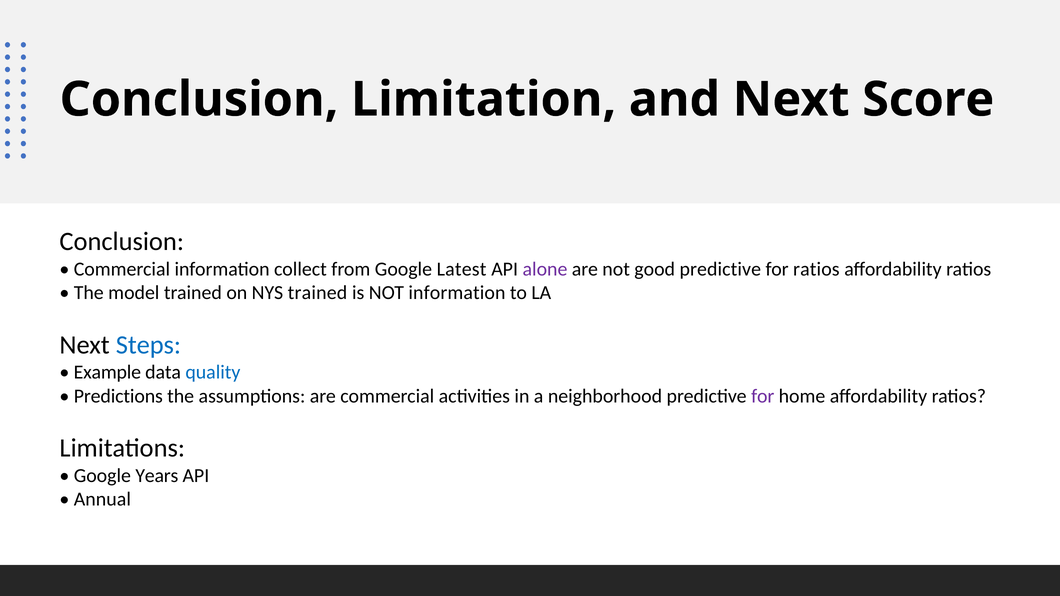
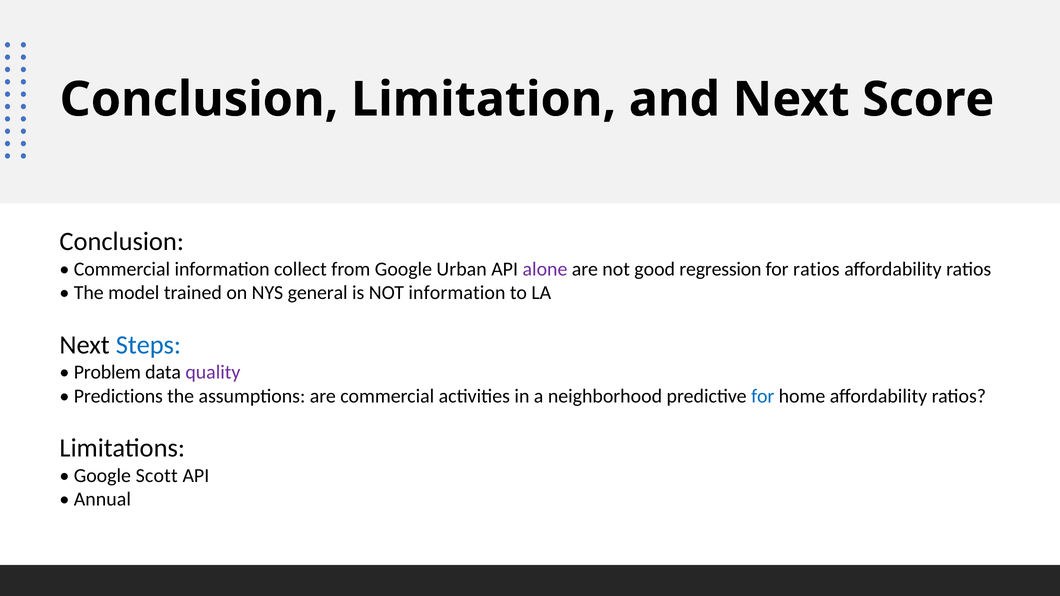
Latest: Latest -> Urban
good predictive: predictive -> regression
NYS trained: trained -> general
Example: Example -> Problem
quality colour: blue -> purple
for at (763, 396) colour: purple -> blue
Years: Years -> Scott
